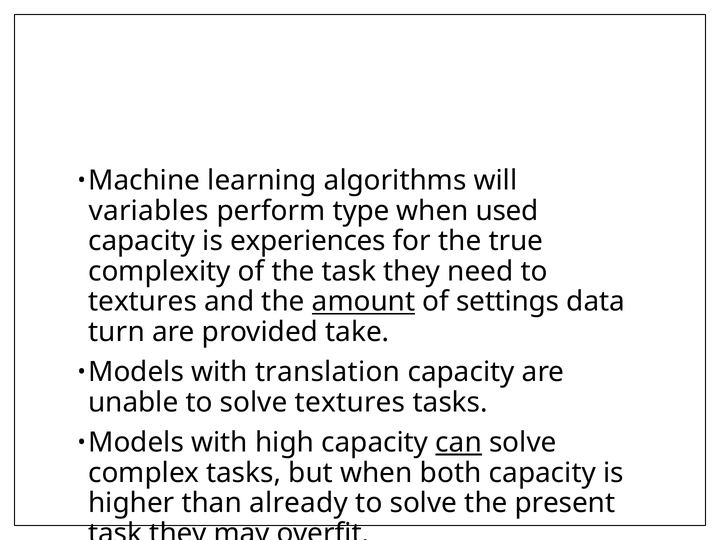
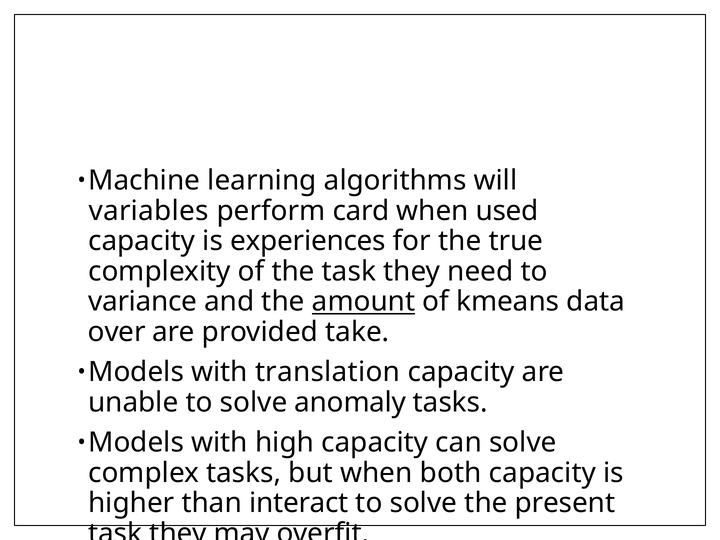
type: type -> card
textures at (143, 302): textures -> variance
settings: settings -> kmeans
turn: turn -> over
solve textures: textures -> anomaly
can underline: present -> none
already: already -> interact
